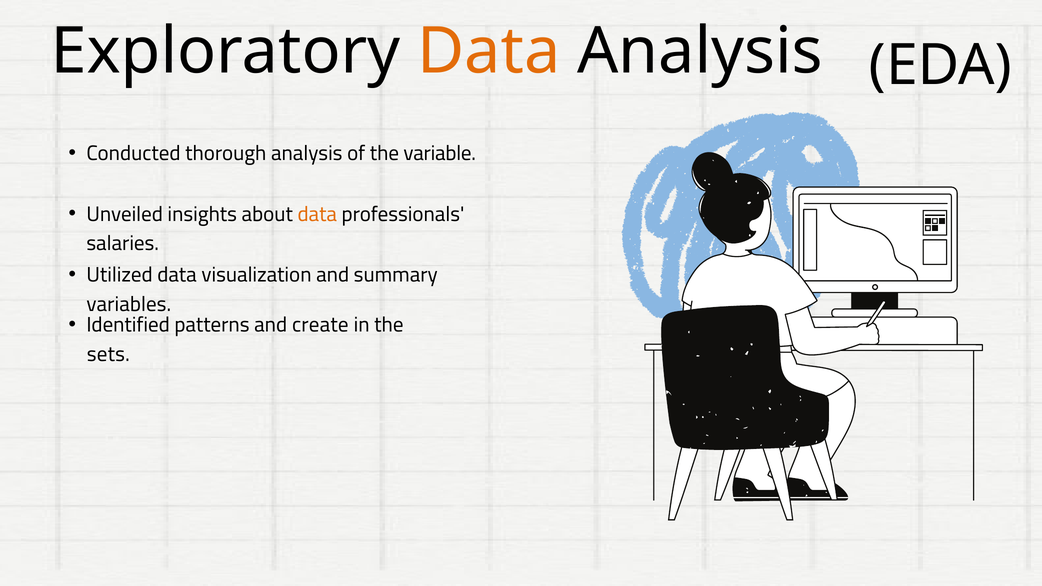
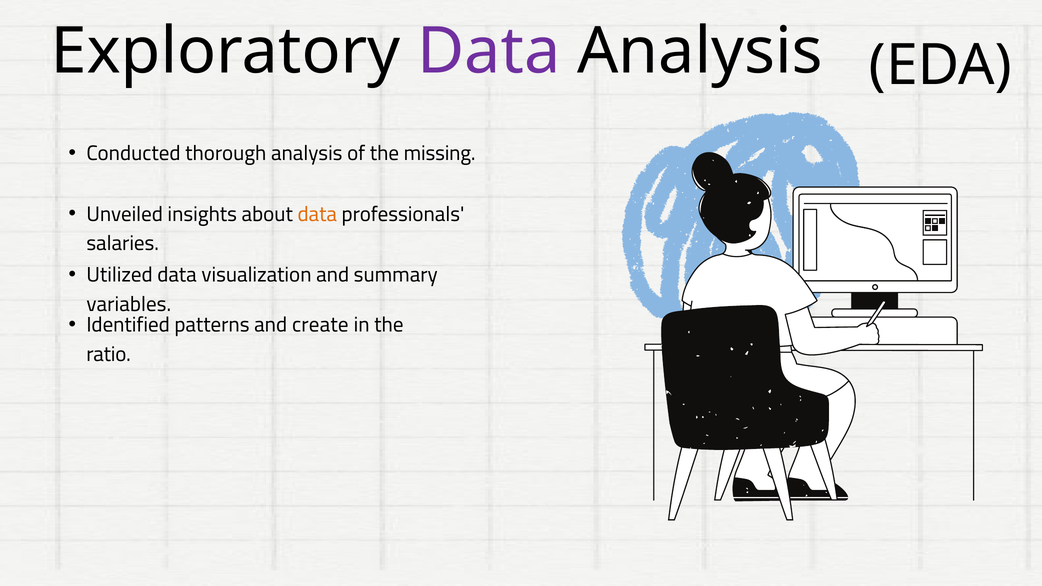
Data at (489, 52) colour: orange -> purple
variable: variable -> missing
sets: sets -> ratio
